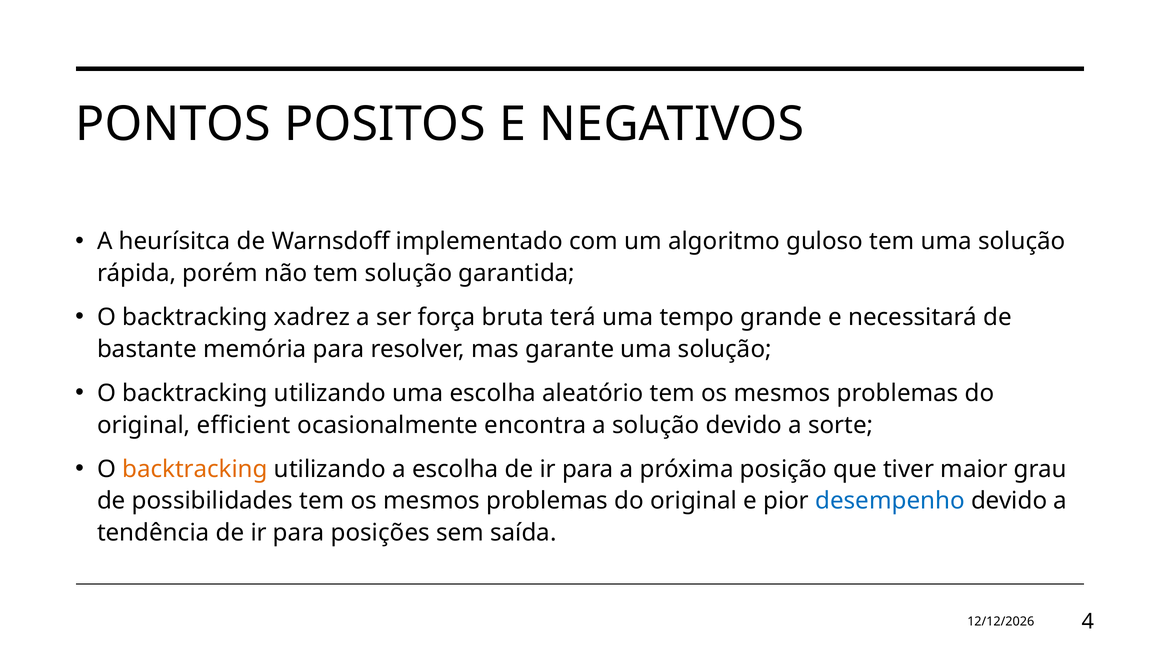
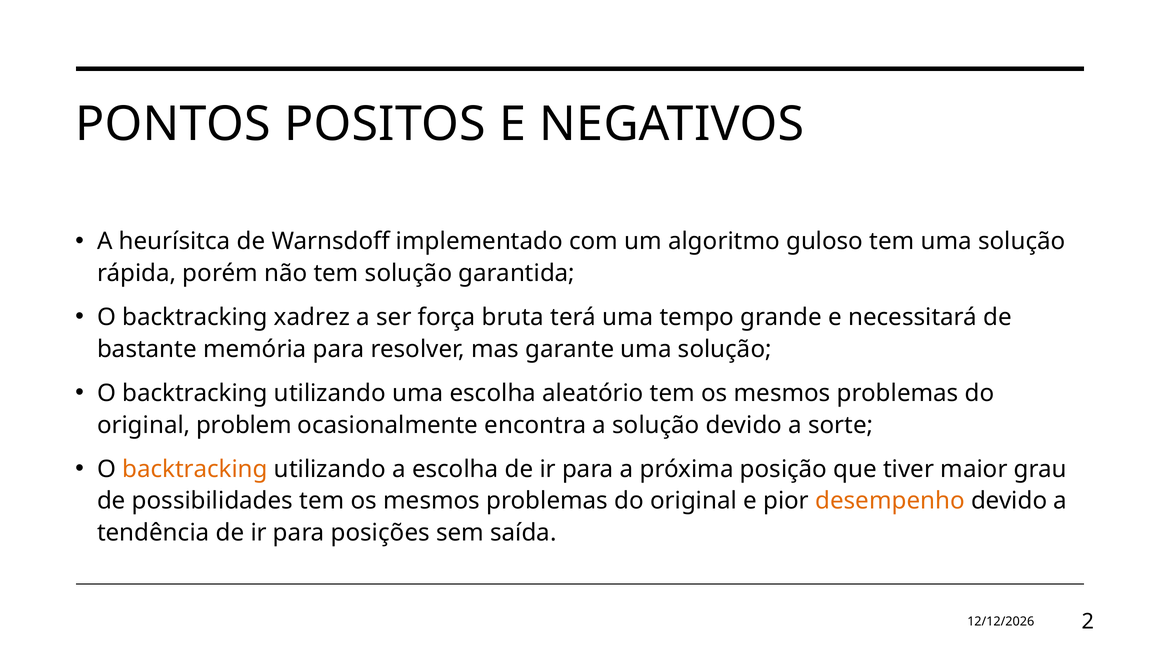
efficient: efficient -> problem
desempenho colour: blue -> orange
4: 4 -> 2
